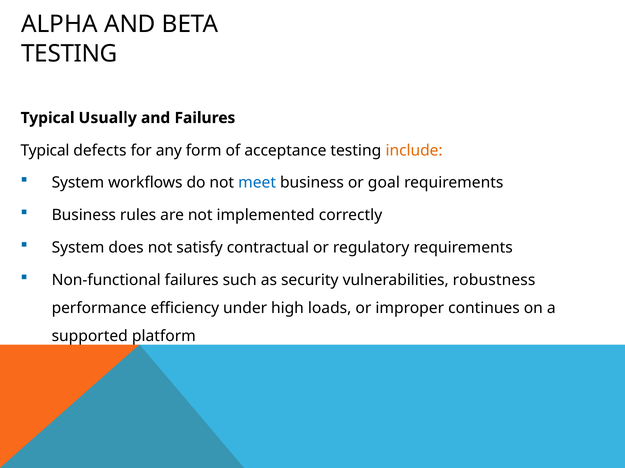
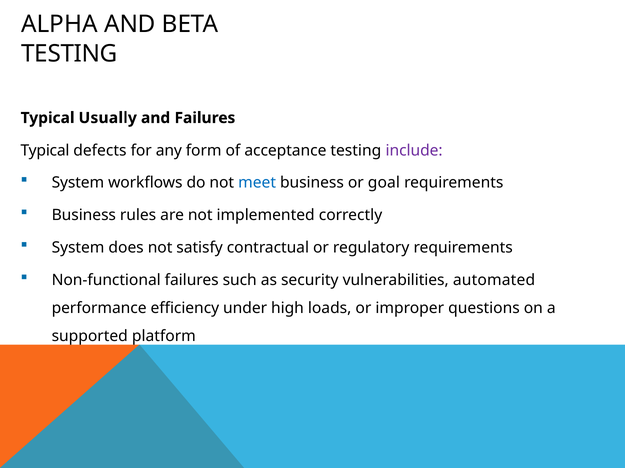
include colour: orange -> purple
robustness: robustness -> automated
continues: continues -> questions
